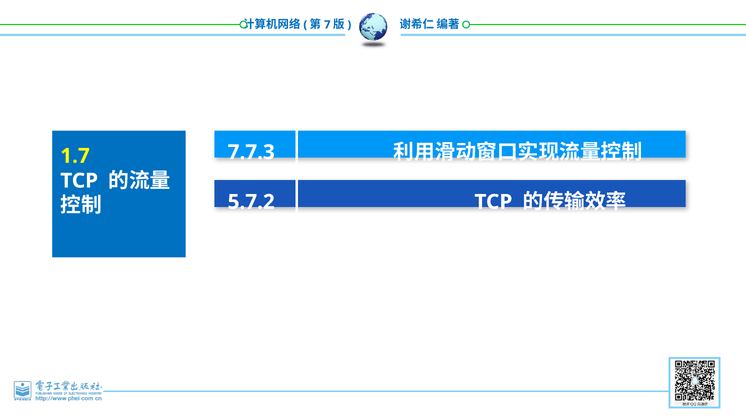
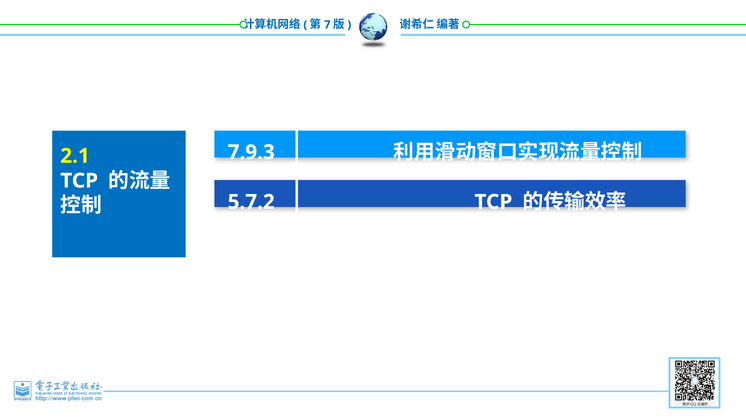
7.7.3: 7.7.3 -> 7.9.3
1.7: 1.7 -> 2.1
